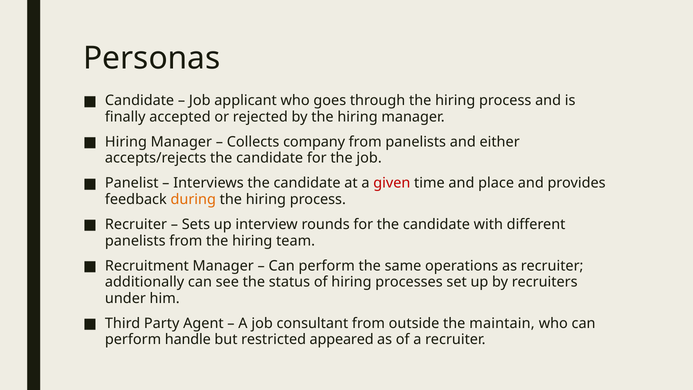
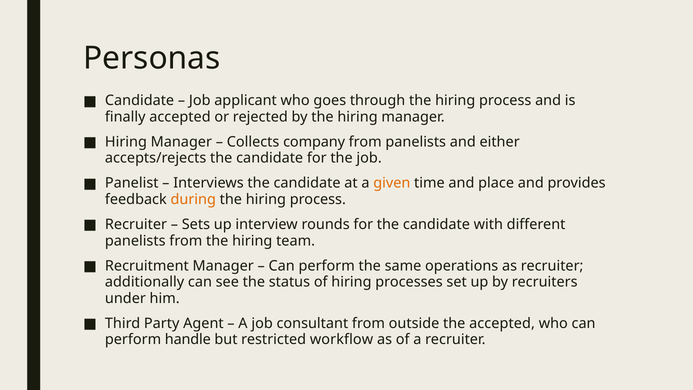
given colour: red -> orange
the maintain: maintain -> accepted
appeared: appeared -> workflow
